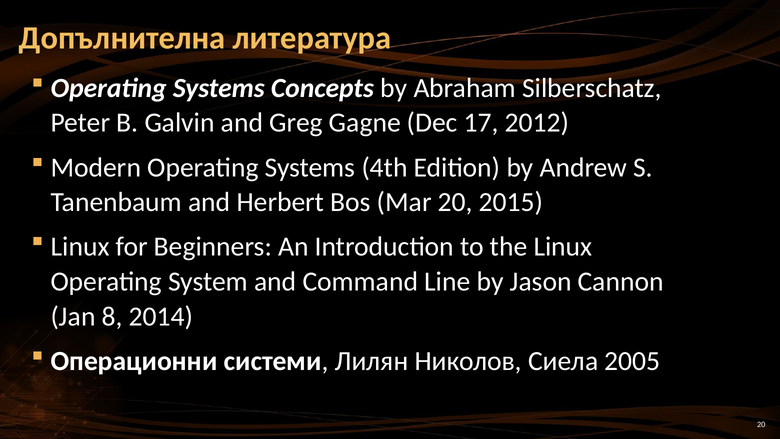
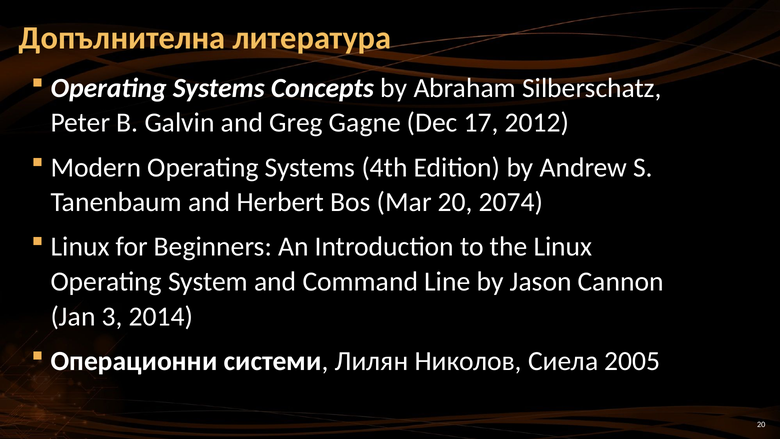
2015: 2015 -> 2074
8: 8 -> 3
